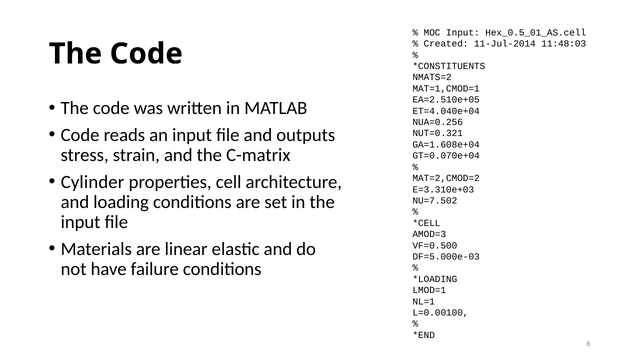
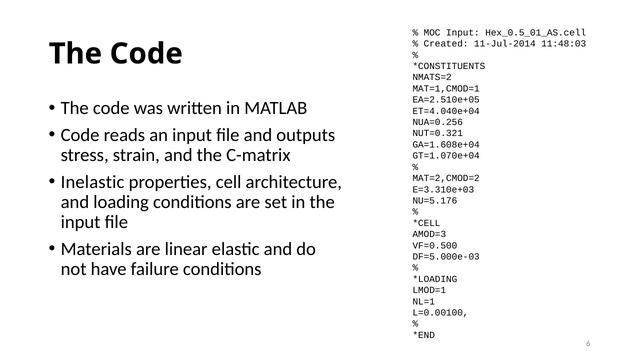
GT=0.070e+04: GT=0.070e+04 -> GT=1.070e+04
Cylinder: Cylinder -> Inelastic
NU=7.502: NU=7.502 -> NU=5.176
